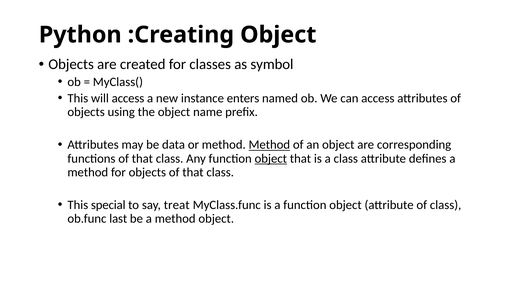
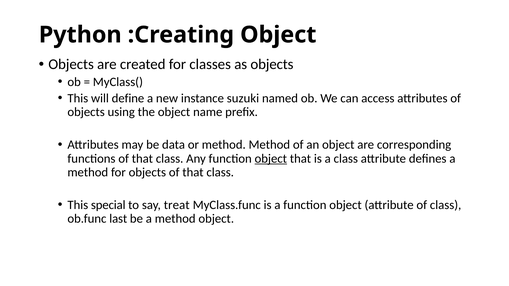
as symbol: symbol -> objects
will access: access -> define
enters: enters -> suzuki
Method at (269, 145) underline: present -> none
